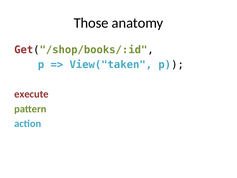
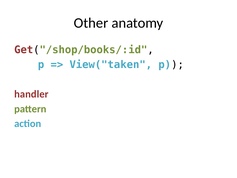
Those: Those -> Other
execute: execute -> handler
